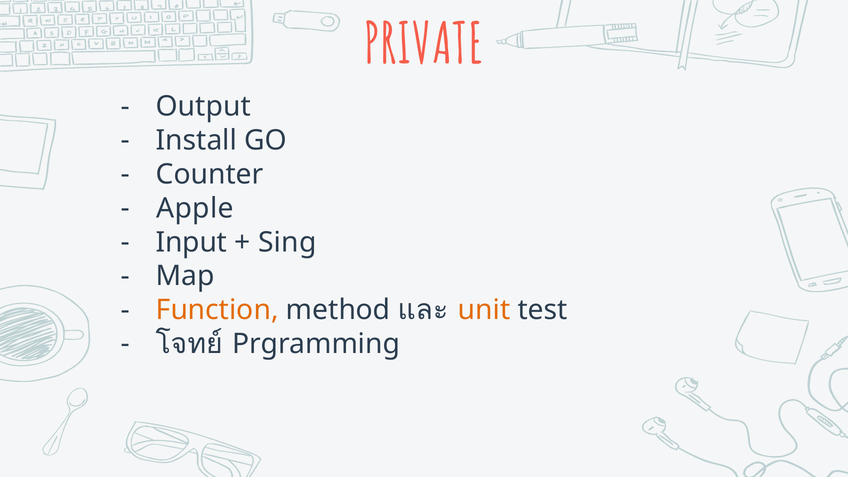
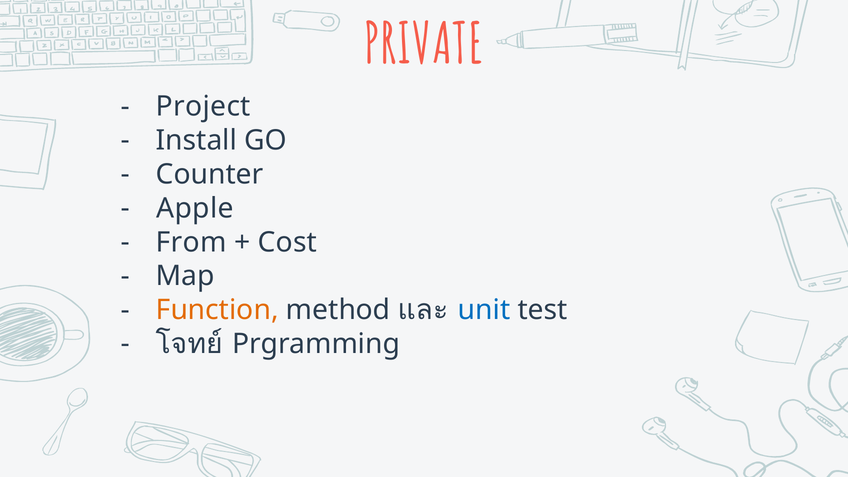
Output: Output -> Project
Input: Input -> From
Sing: Sing -> Cost
unit colour: orange -> blue
